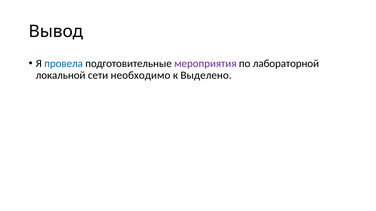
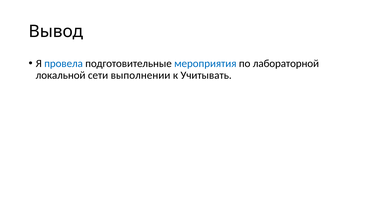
мероприятия colour: purple -> blue
необходимо: необходимо -> выполнении
Выделено: Выделено -> Учитывать
